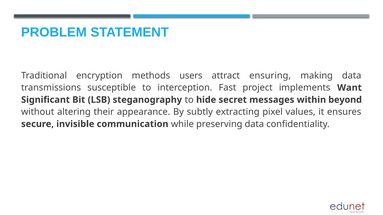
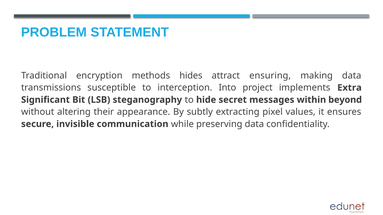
users: users -> hides
Fast: Fast -> Into
Want: Want -> Extra
